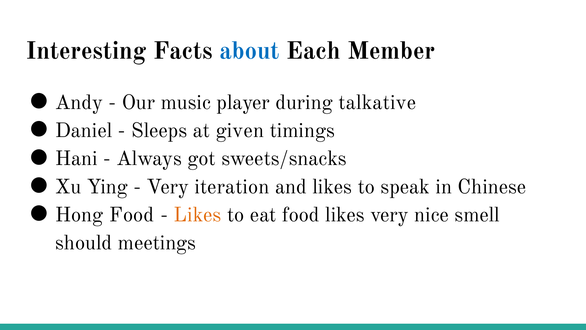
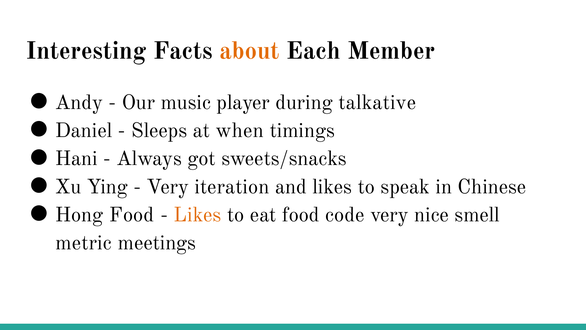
about colour: blue -> orange
given: given -> when
food likes: likes -> code
should: should -> metric
